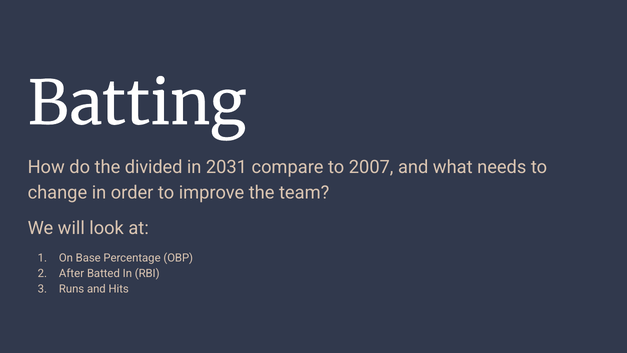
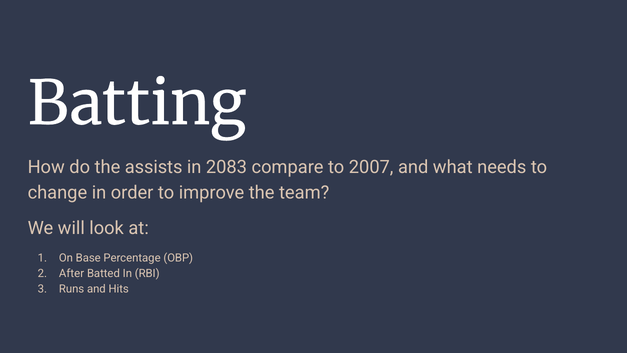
divided: divided -> assists
2031: 2031 -> 2083
